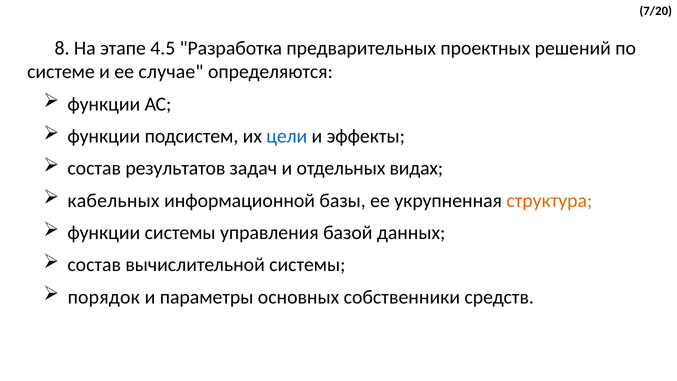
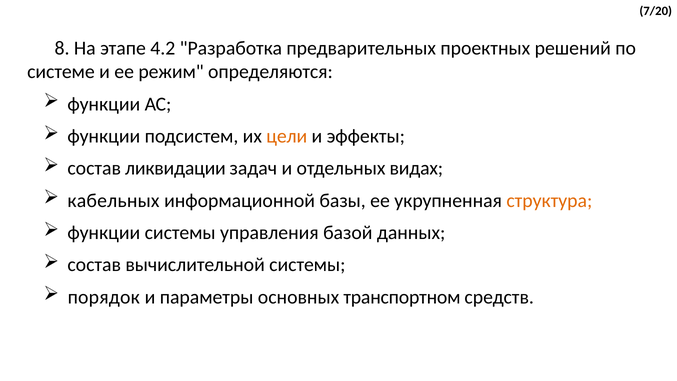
4.5: 4.5 -> 4.2
случае: случае -> режим
цели colour: blue -> orange
результатов: результатов -> ликвидации
собственники: собственники -> транспортном
